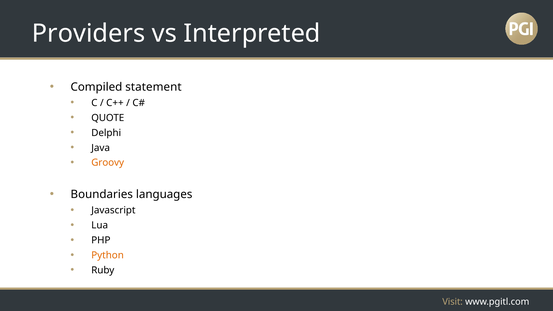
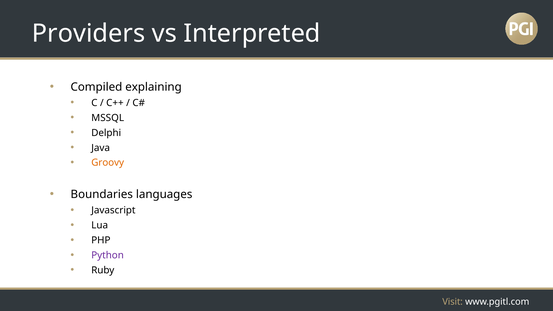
statement: statement -> explaining
QUOTE: QUOTE -> MSSQL
Python colour: orange -> purple
